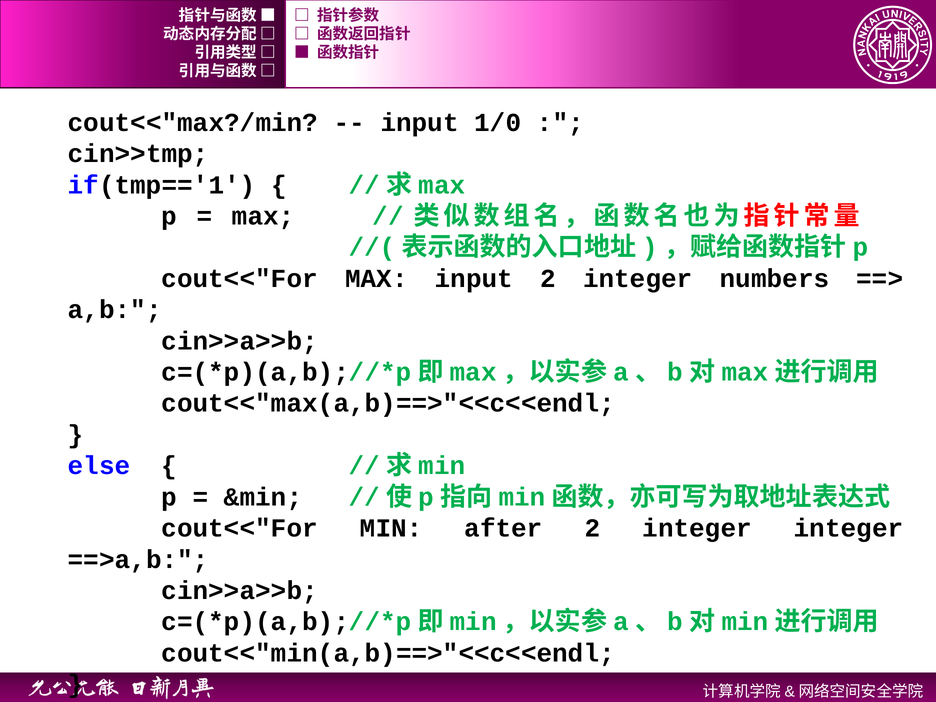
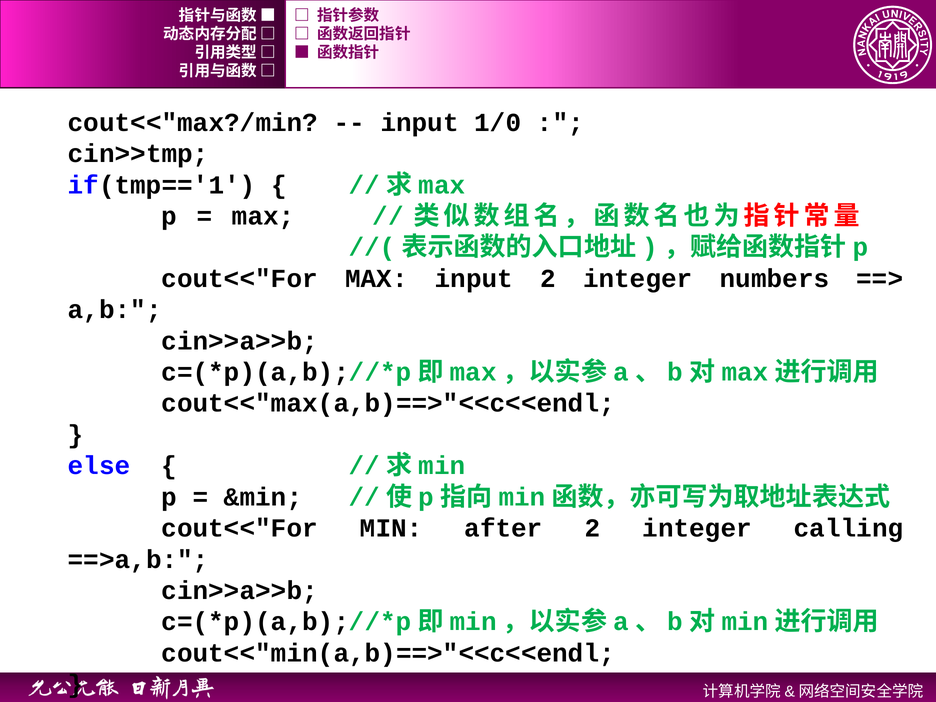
integer integer: integer -> calling
